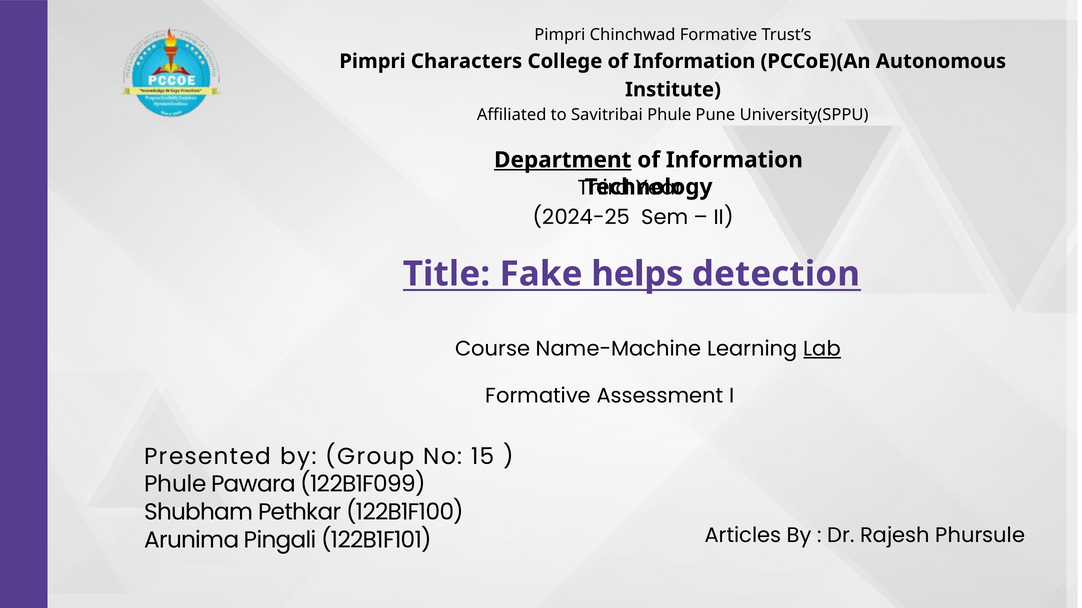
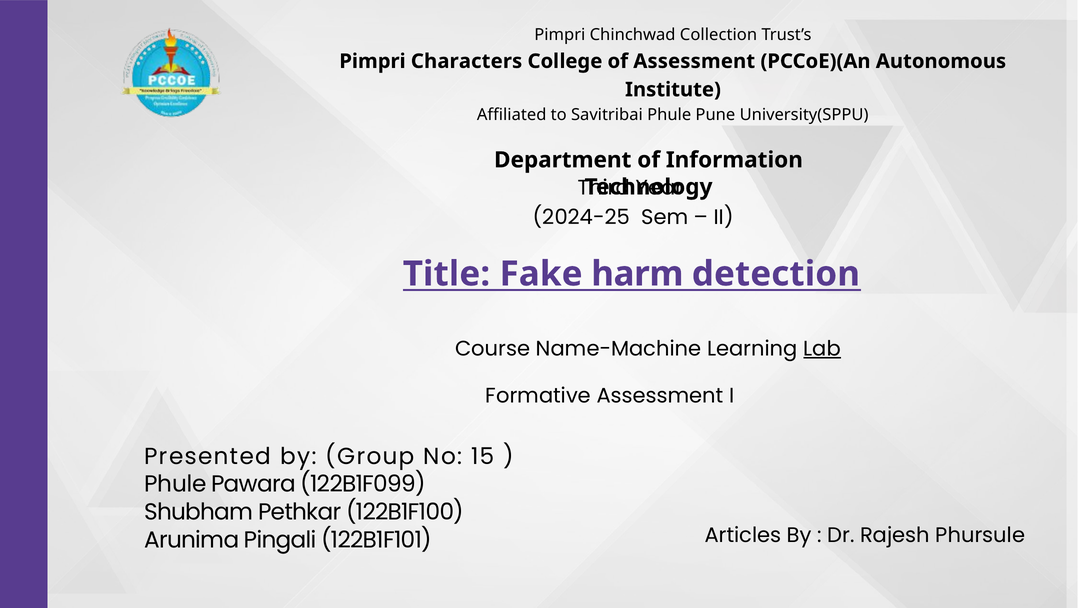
Chinchwad Formative: Formative -> Collection
College of Information: Information -> Assessment
Department underline: present -> none
helps: helps -> harm
